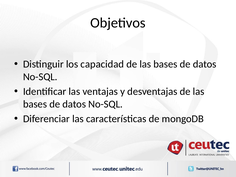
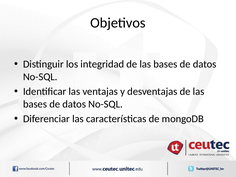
capacidad: capacidad -> integridad
